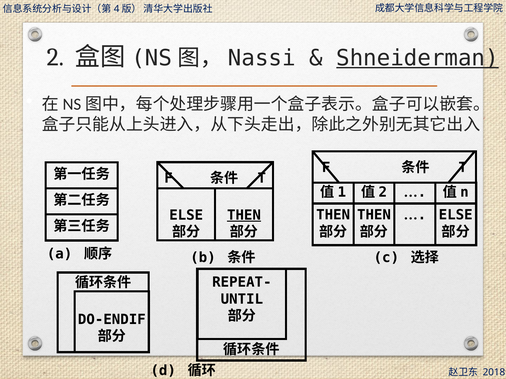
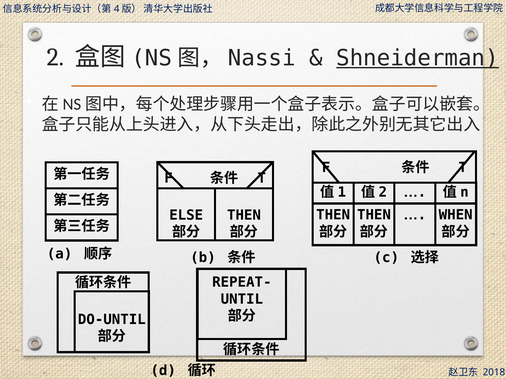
ELSE at (456, 215): ELSE -> WHEN
THEN at (244, 215) underline: present -> none
DO-ENDIF: DO-ENDIF -> DO-UNTIL
